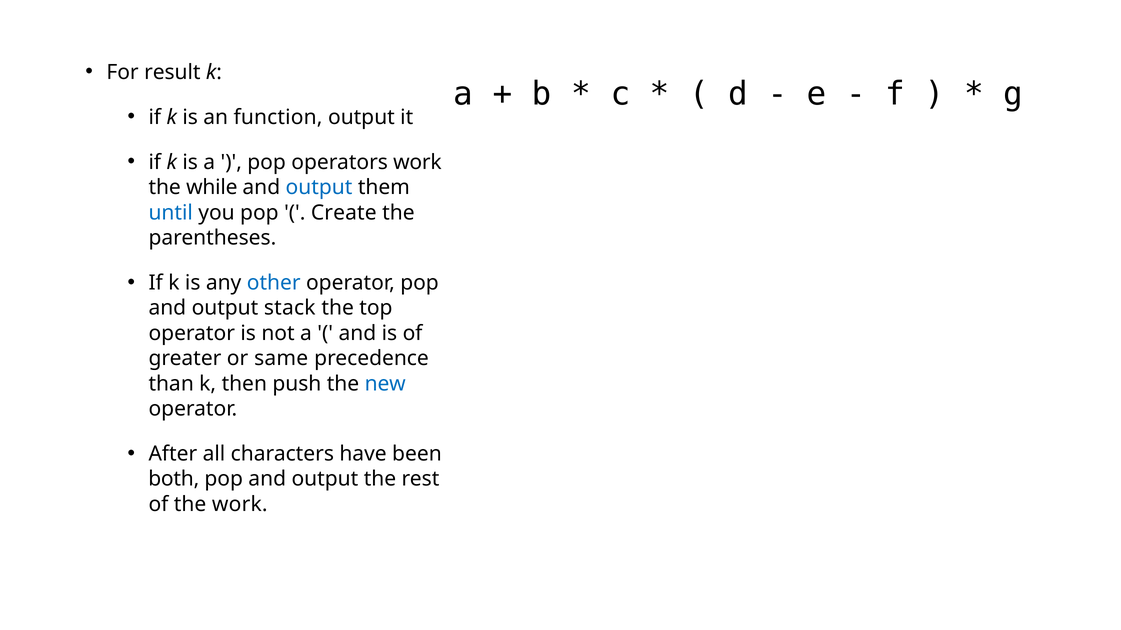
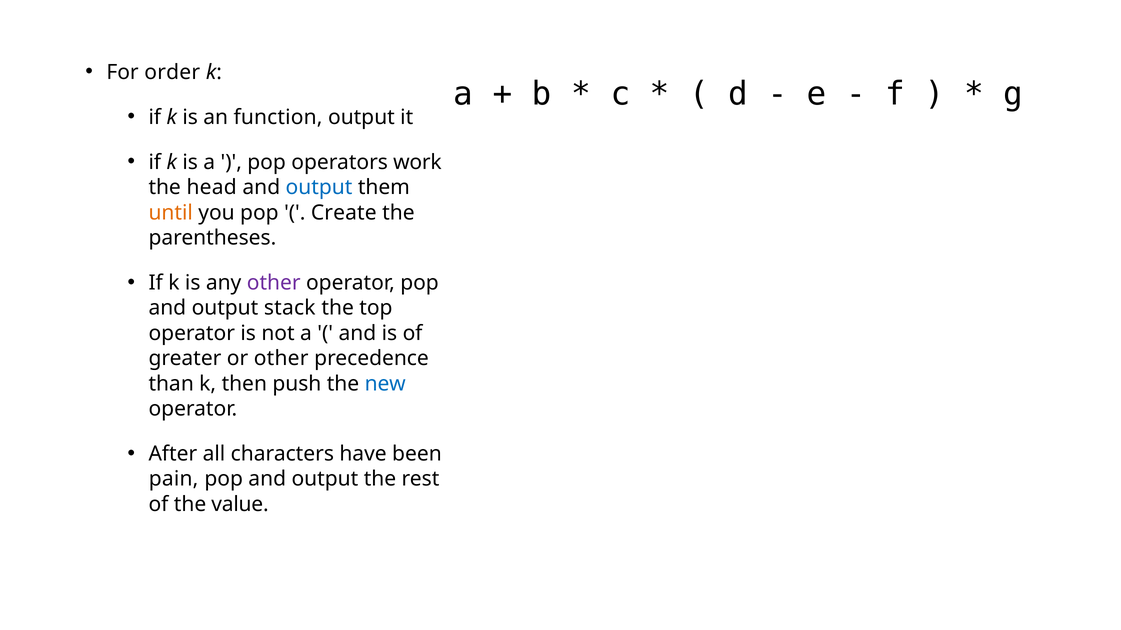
result: result -> order
while: while -> head
until colour: blue -> orange
other at (274, 283) colour: blue -> purple
or same: same -> other
both: both -> pain
the work: work -> value
